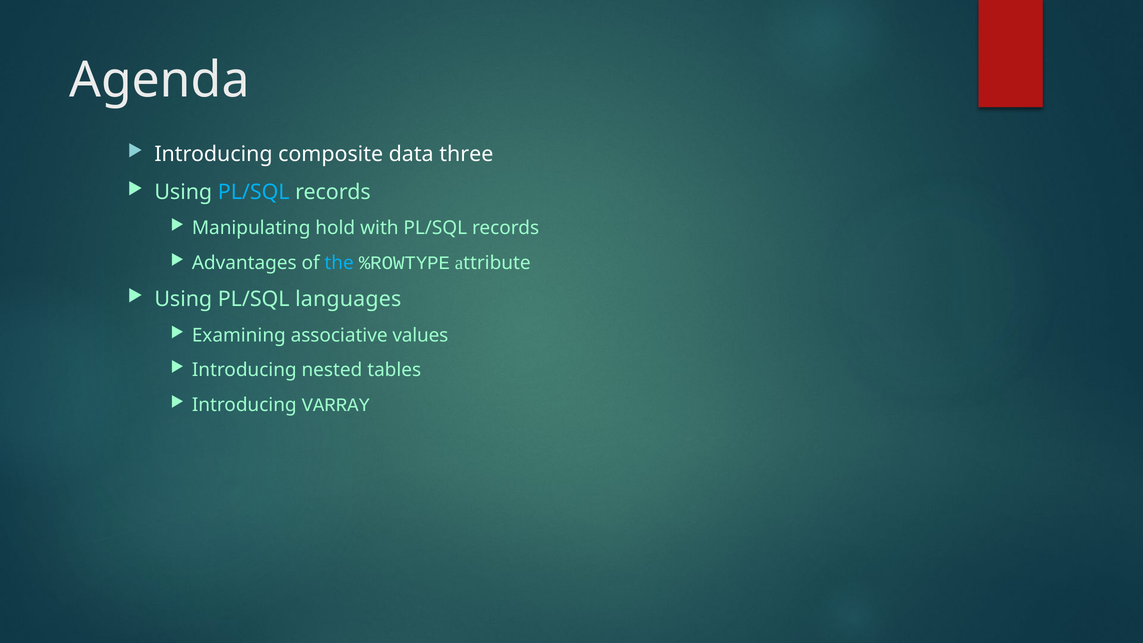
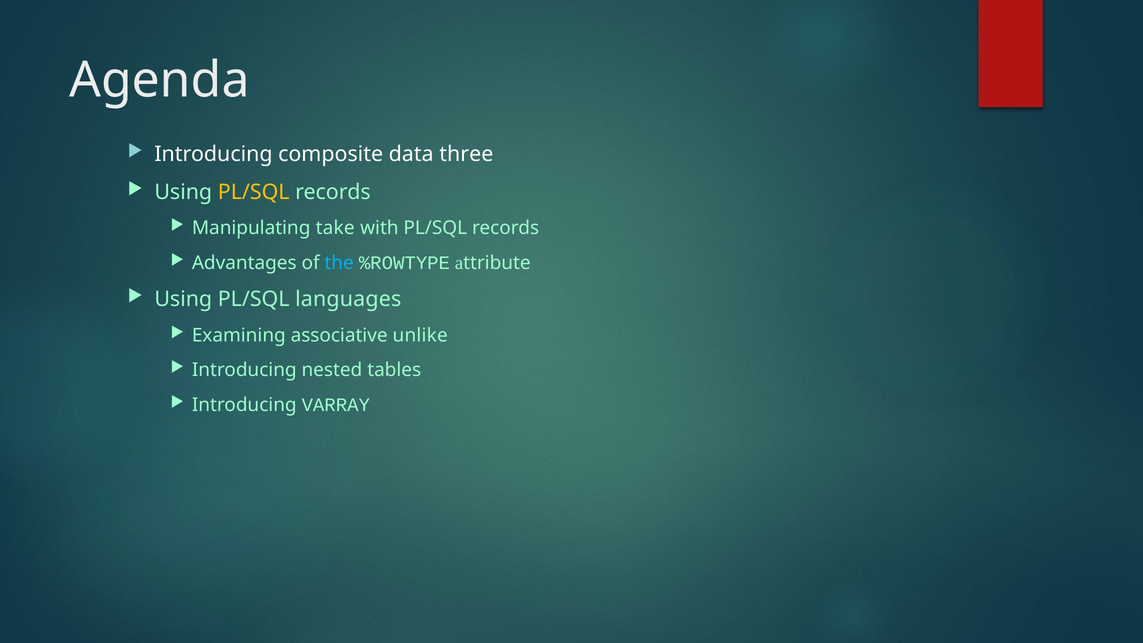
PL/SQL at (254, 192) colour: light blue -> yellow
hold: hold -> take
values: values -> unlike
